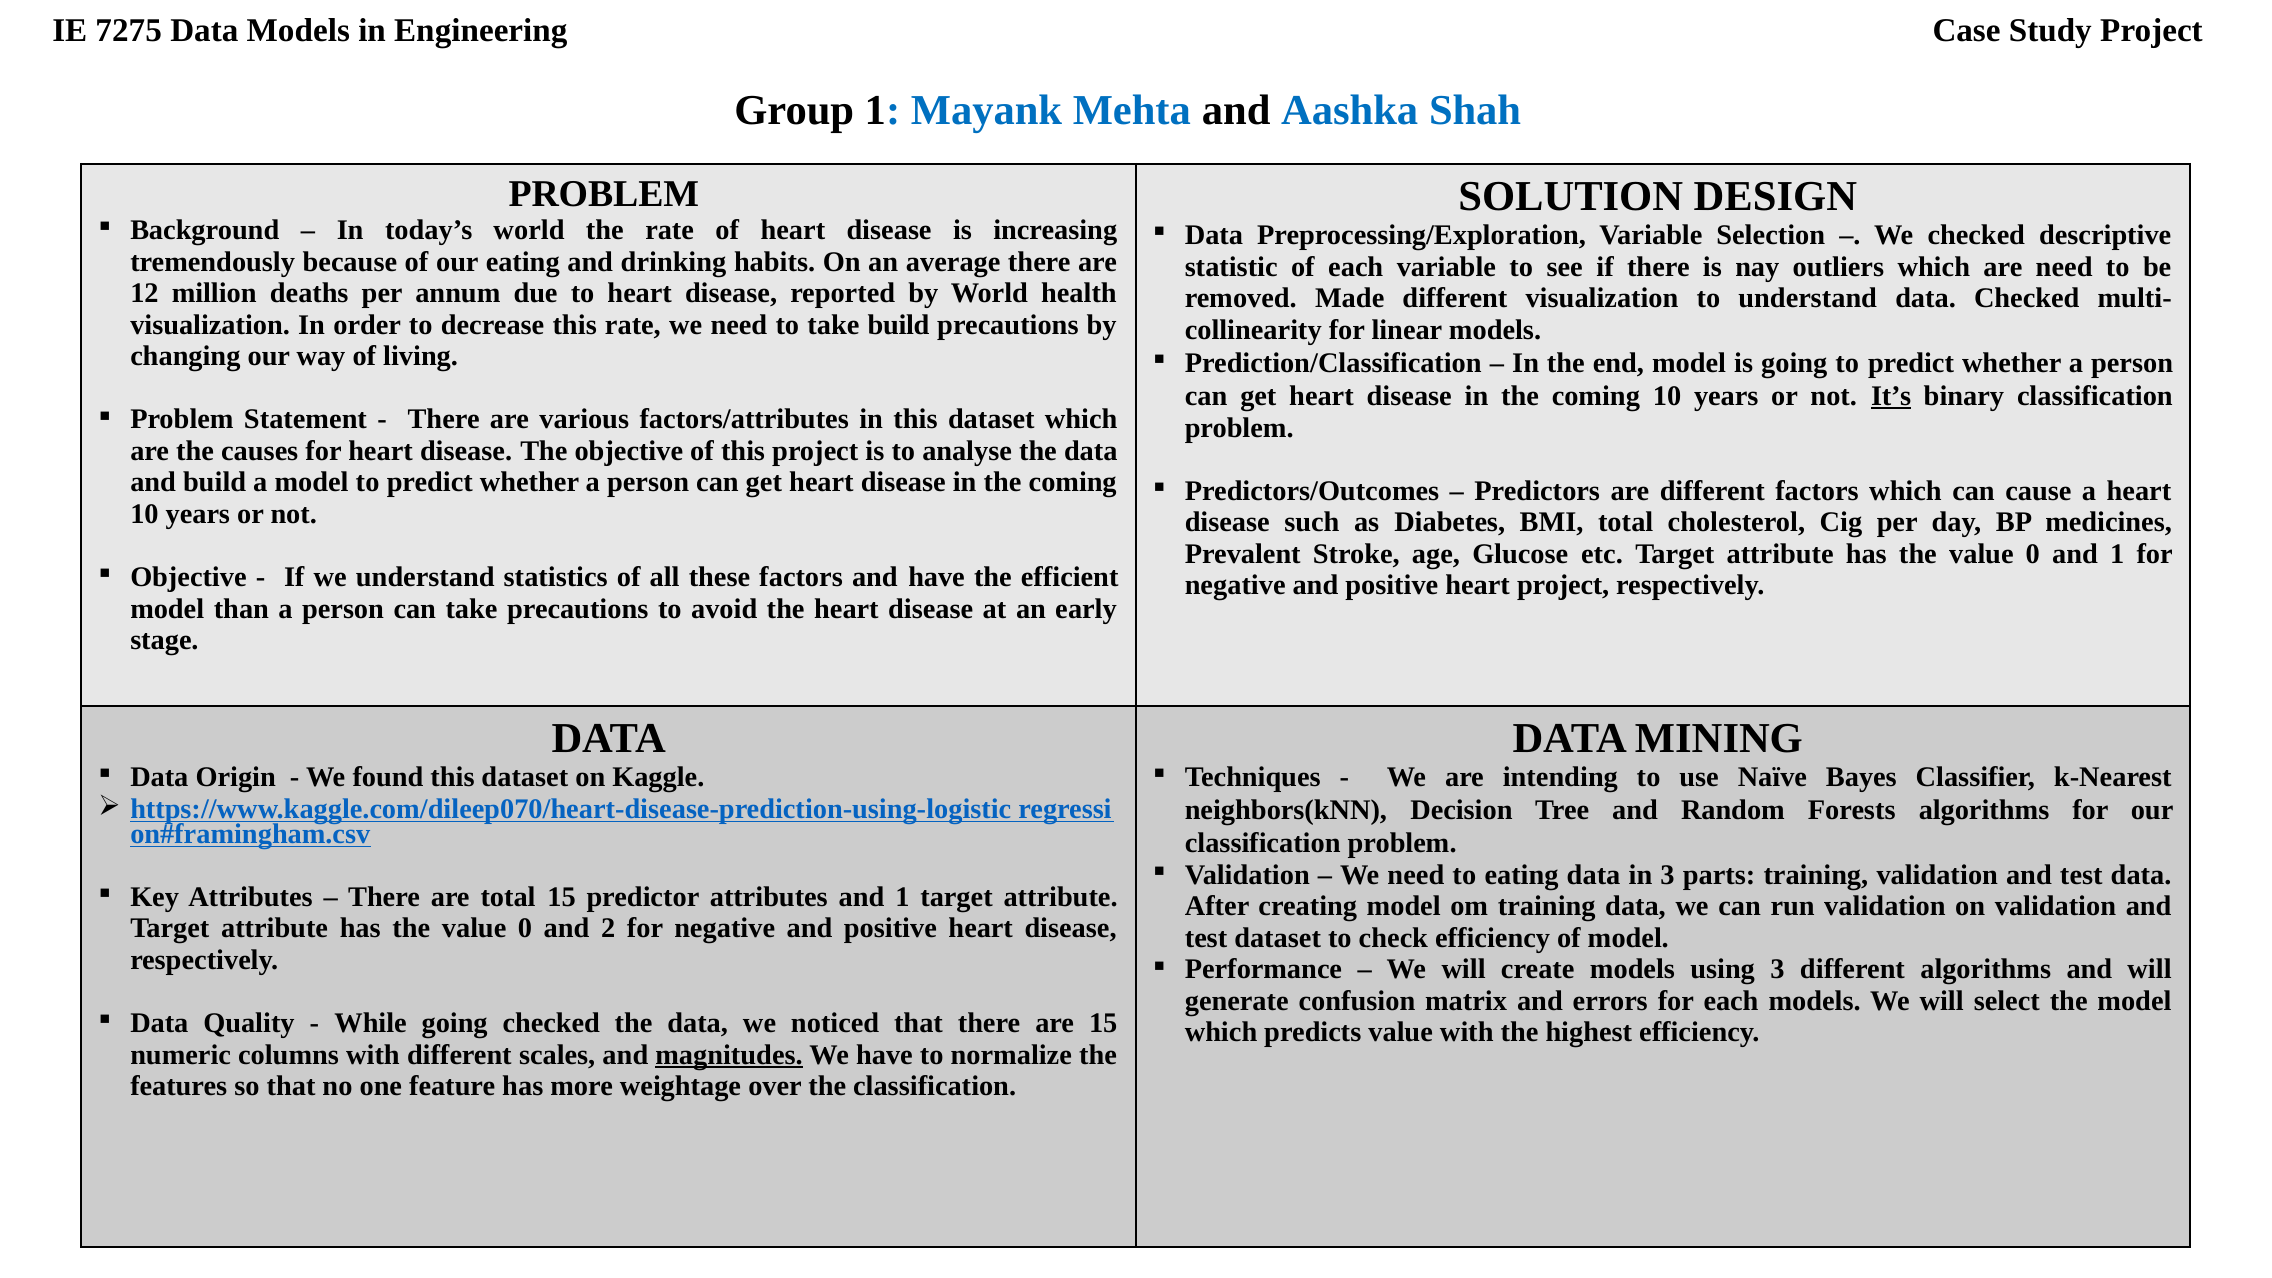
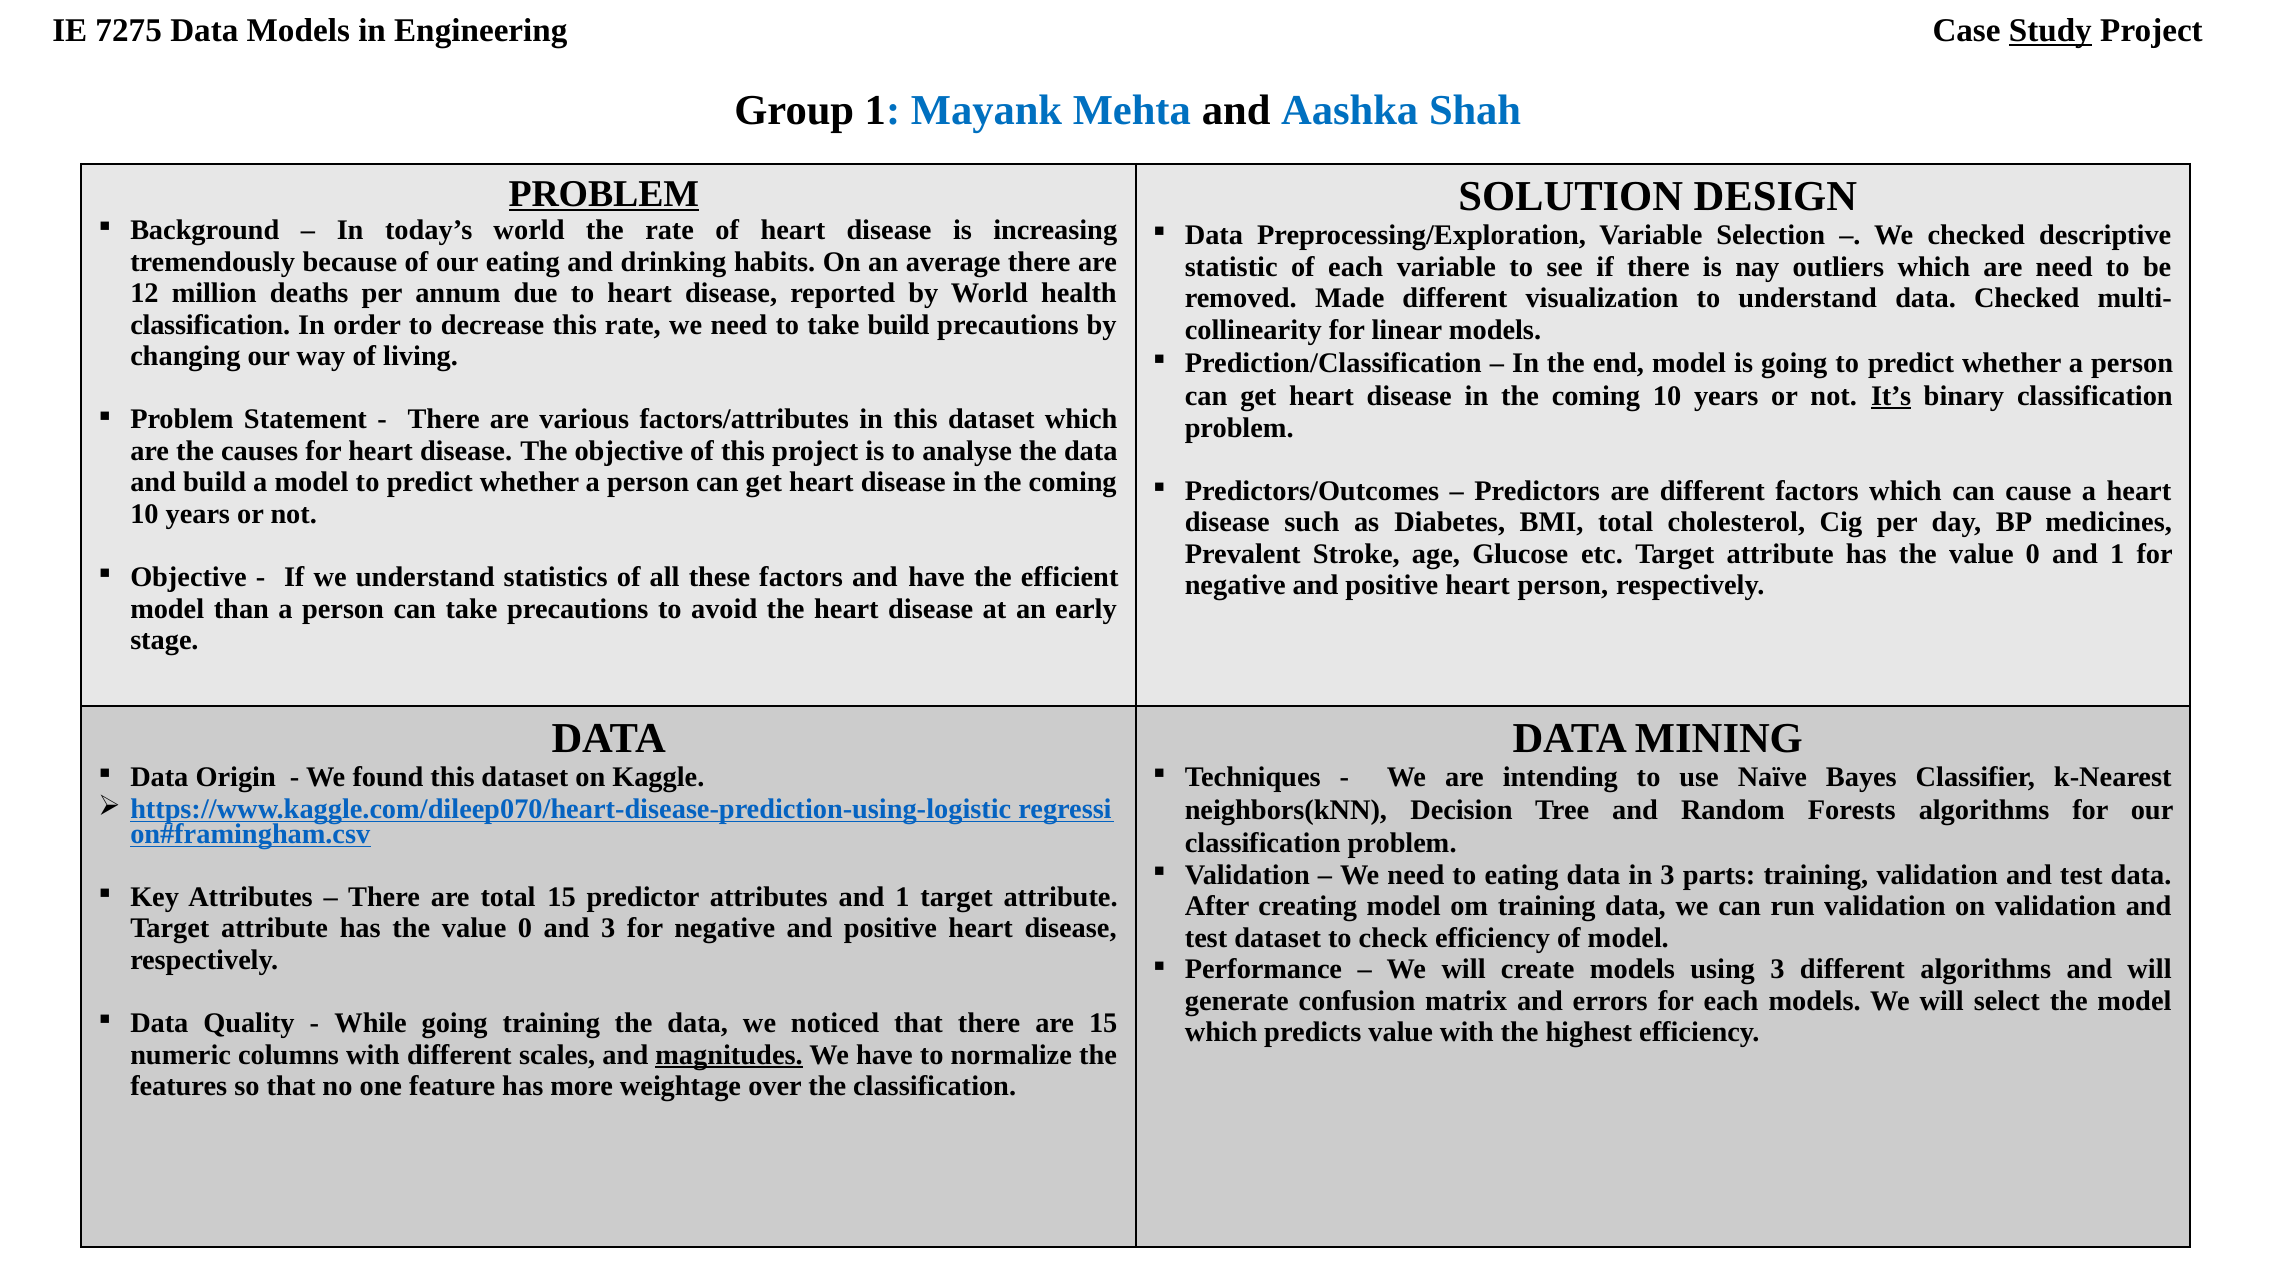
Study underline: none -> present
PROBLEM at (604, 194) underline: none -> present
visualization at (210, 325): visualization -> classification
heart project: project -> person
and 2: 2 -> 3
going checked: checked -> training
